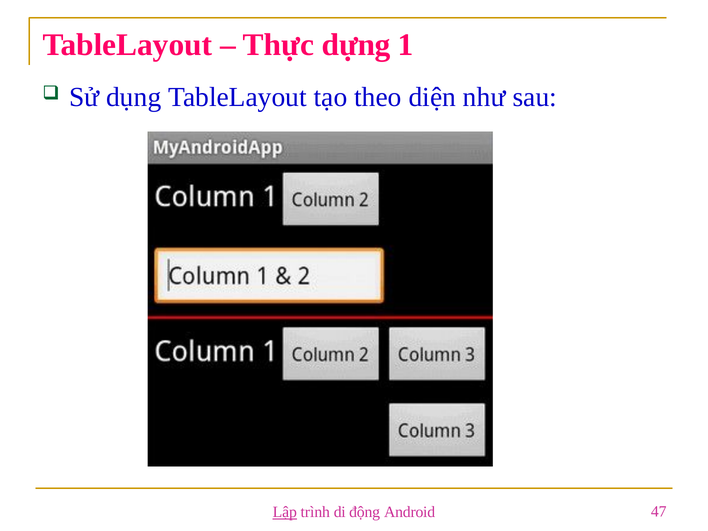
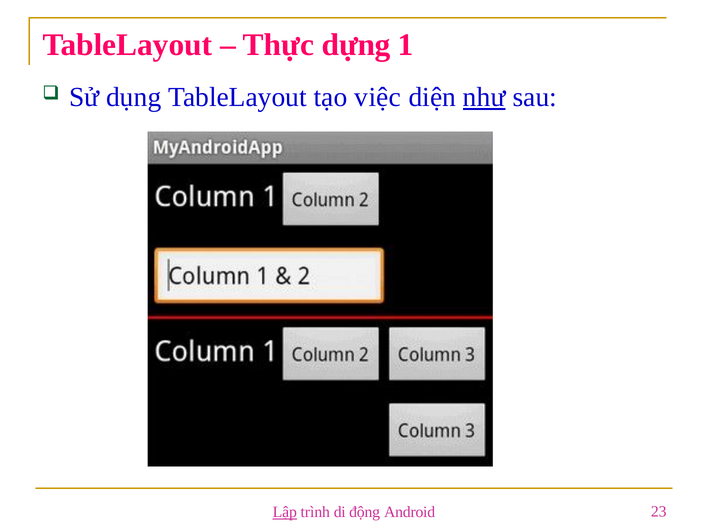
theo: theo -> việc
như underline: none -> present
47: 47 -> 23
